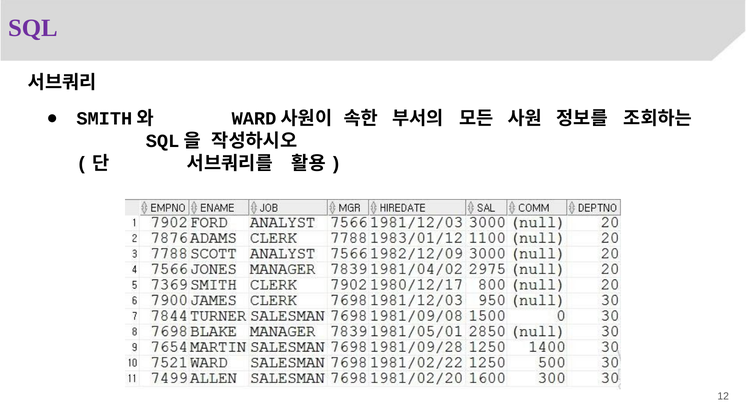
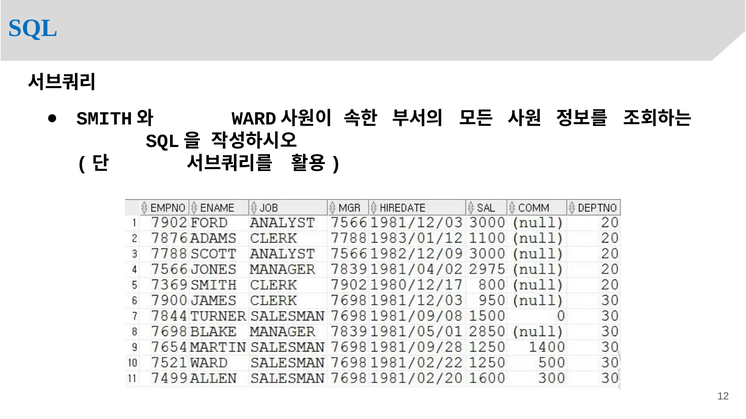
SQL colour: purple -> blue
